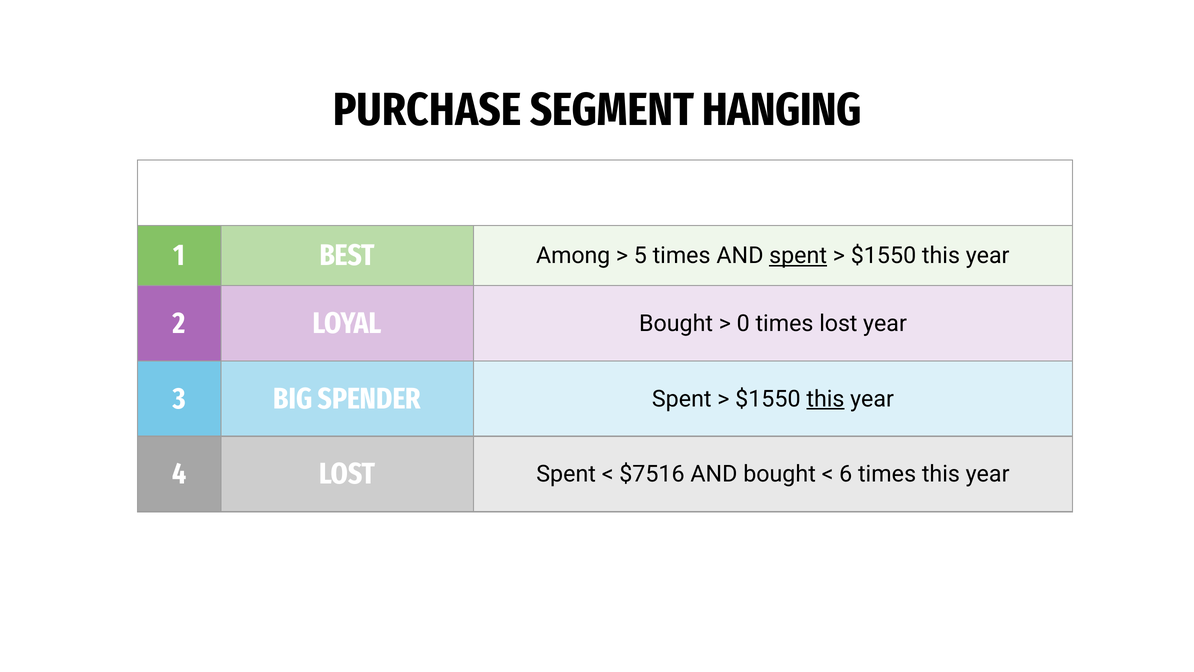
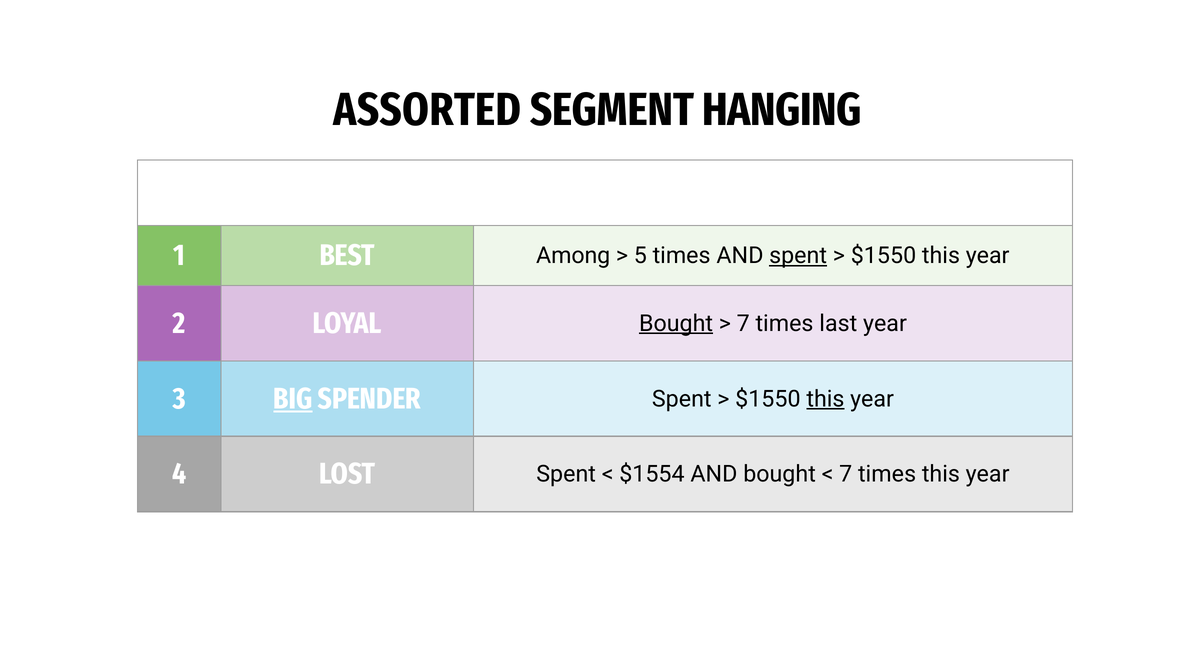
PURCHASE: PURCHASE -> ASSORTED
Bought at (676, 323) underline: none -> present
0 at (743, 323): 0 -> 7
times lost: lost -> last
BIG underline: none -> present
$7516: $7516 -> $1554
6 at (846, 474): 6 -> 7
